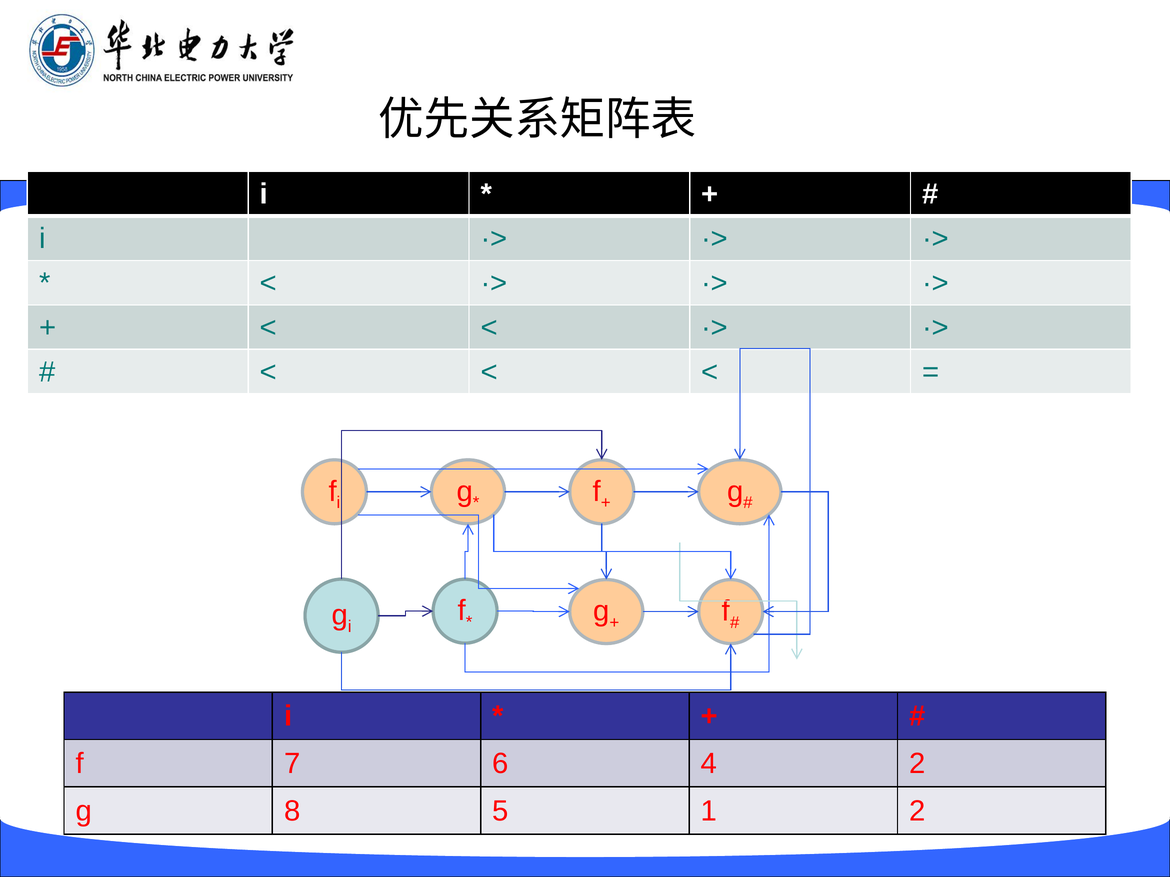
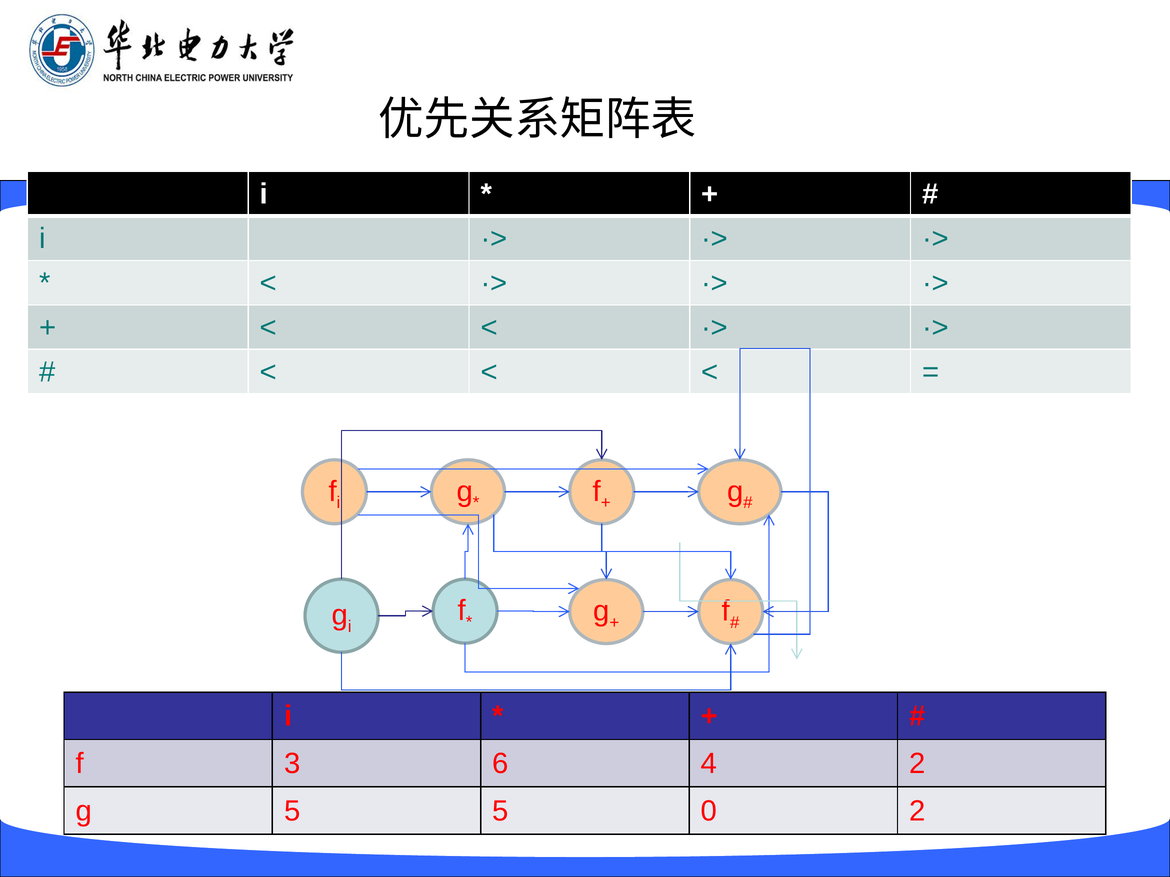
7: 7 -> 3
g 8: 8 -> 5
1: 1 -> 0
